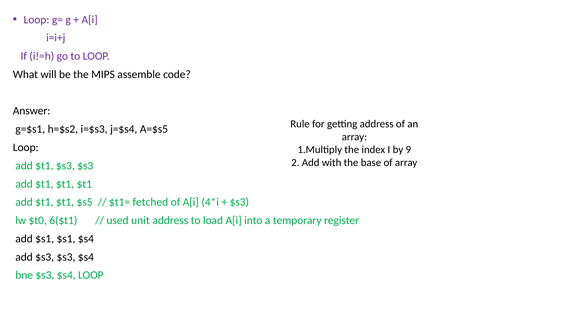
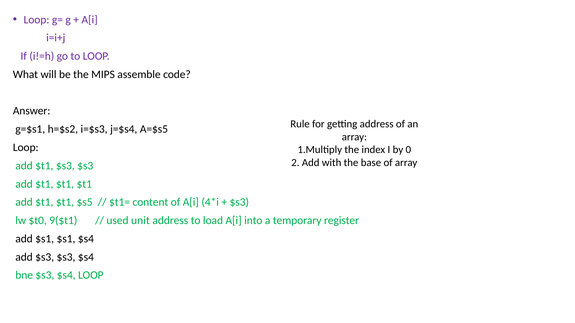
9: 9 -> 0
fetched: fetched -> content
6($t1: 6($t1 -> 9($t1
